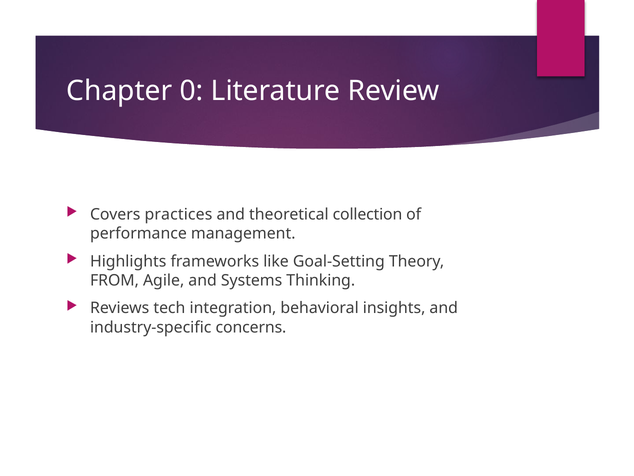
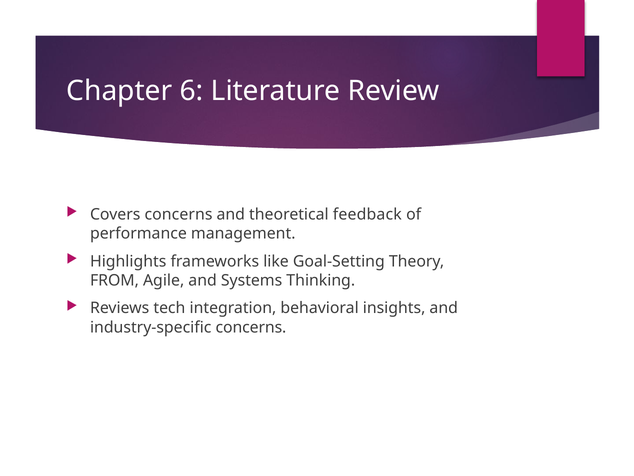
0: 0 -> 6
Covers practices: practices -> concerns
collection: collection -> feedback
